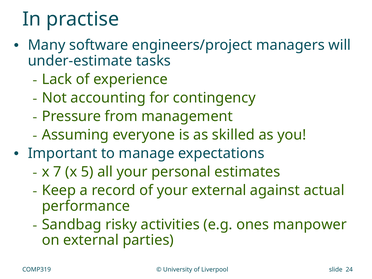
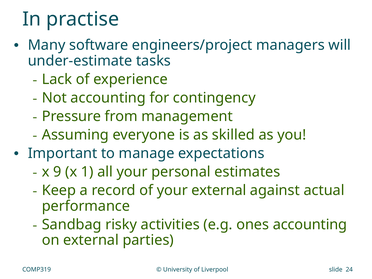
7: 7 -> 9
5: 5 -> 1
ones manpower: manpower -> accounting
